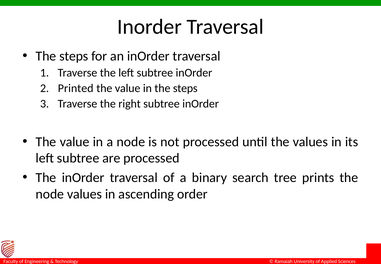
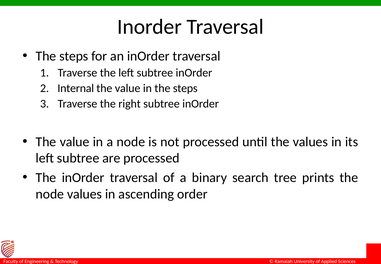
Printed: Printed -> Internal
